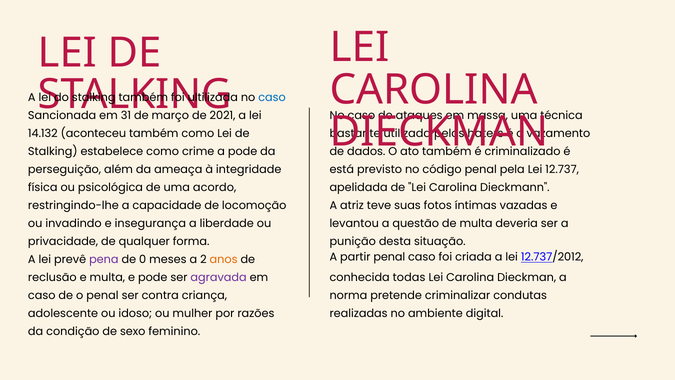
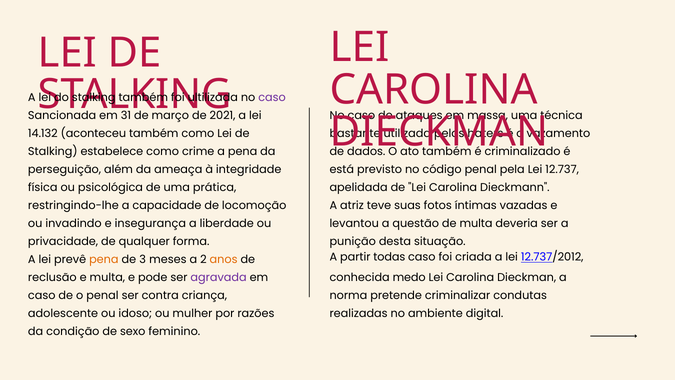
caso at (272, 97) colour: blue -> purple
a pode: pode -> pena
acordo: acordo -> prática
partir penal: penal -> todas
pena at (104, 259) colour: purple -> orange
0: 0 -> 3
todas: todas -> medo
